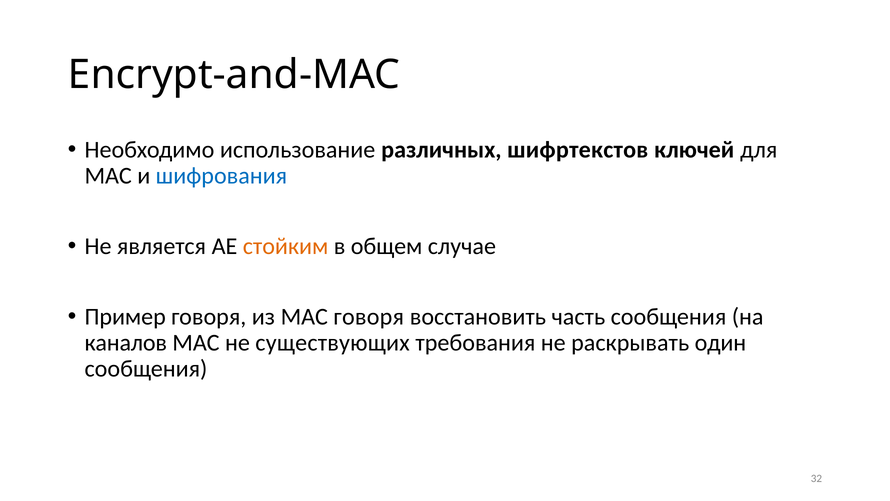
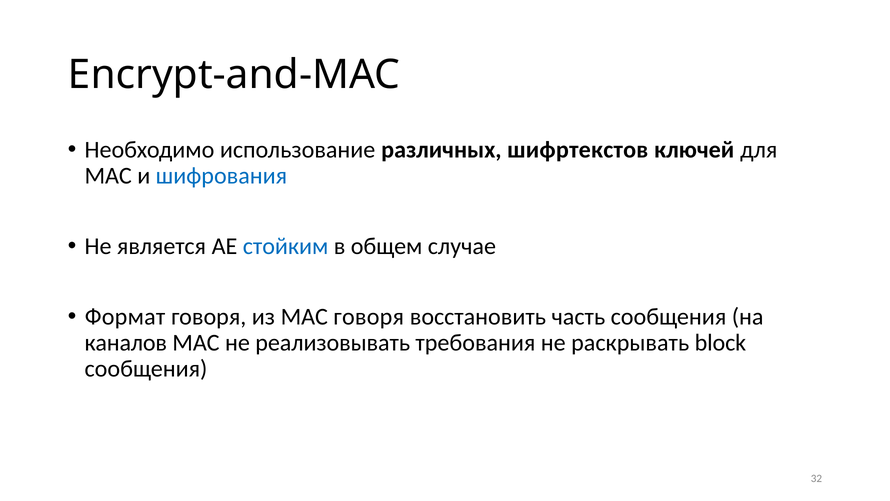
стойким colour: orange -> blue
Пример: Пример -> Формат
существующих: существующих -> реализовывать
один: один -> block
